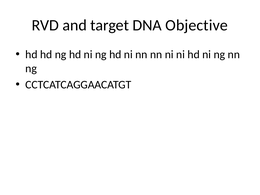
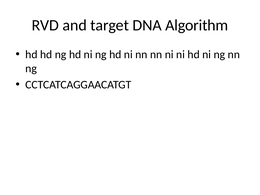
Objective: Objective -> Algorithm
